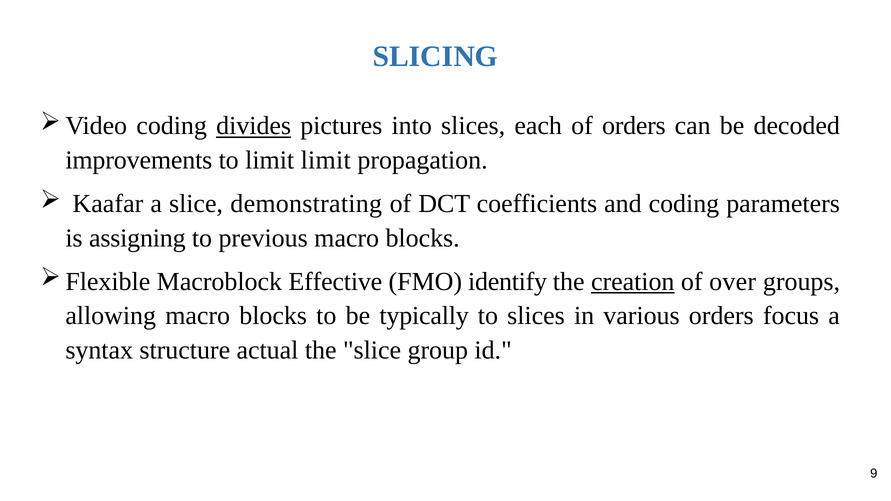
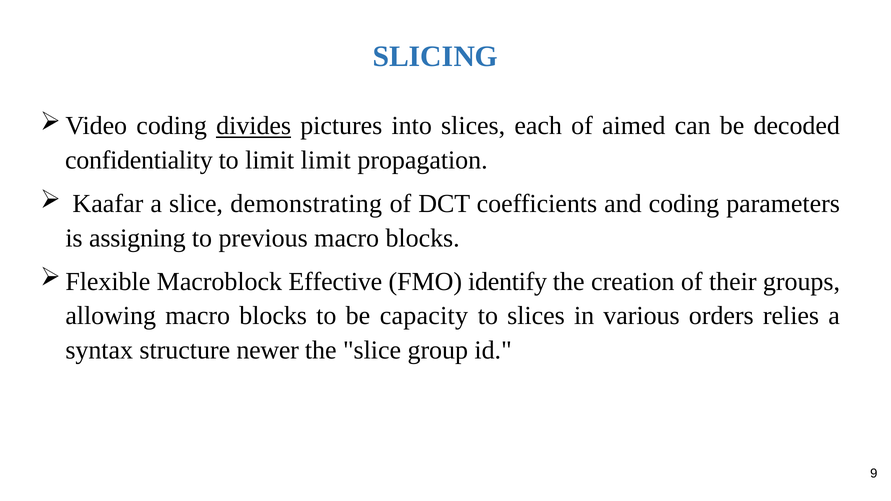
of orders: orders -> aimed
improvements: improvements -> confidentiality
creation underline: present -> none
over: over -> their
typically: typically -> capacity
focus: focus -> relies
actual: actual -> newer
